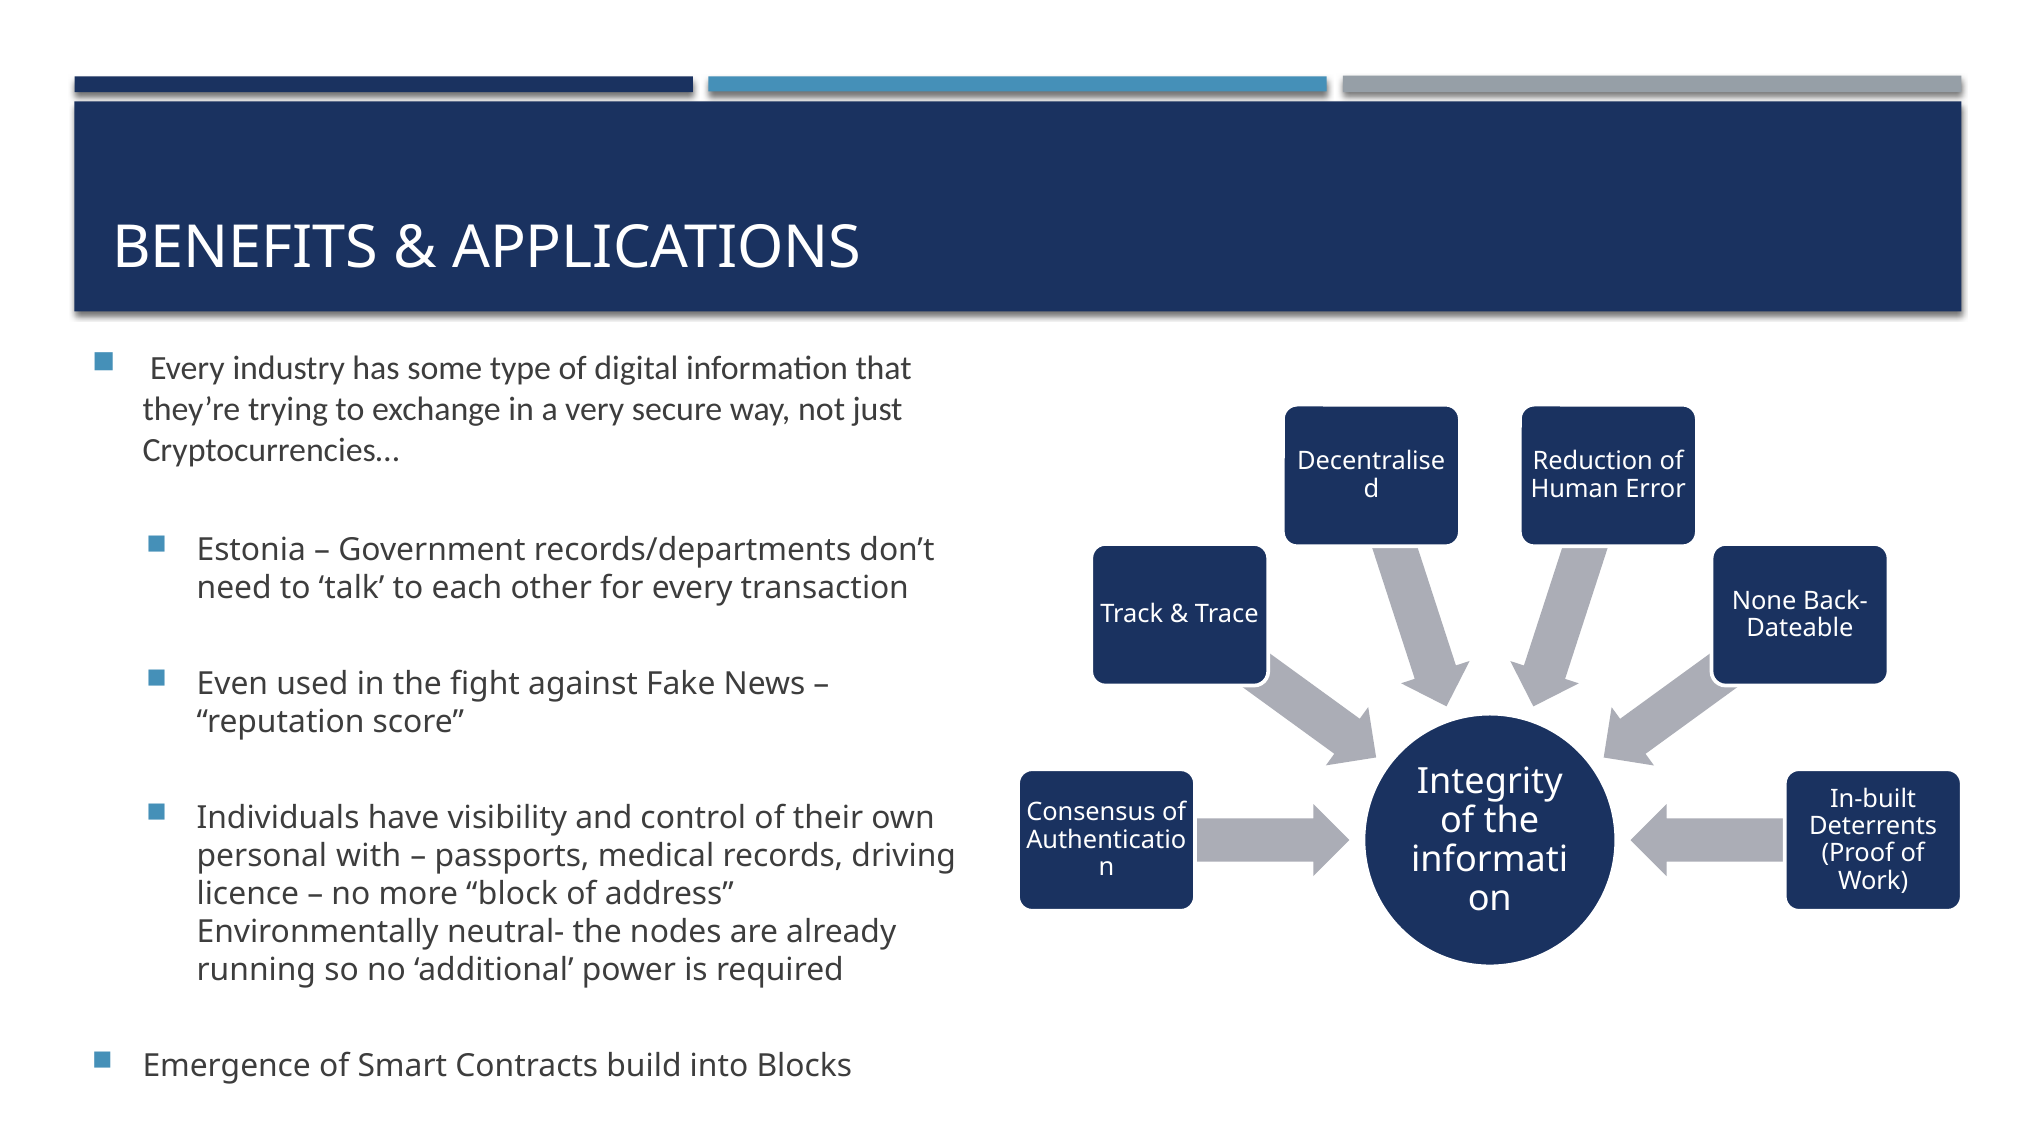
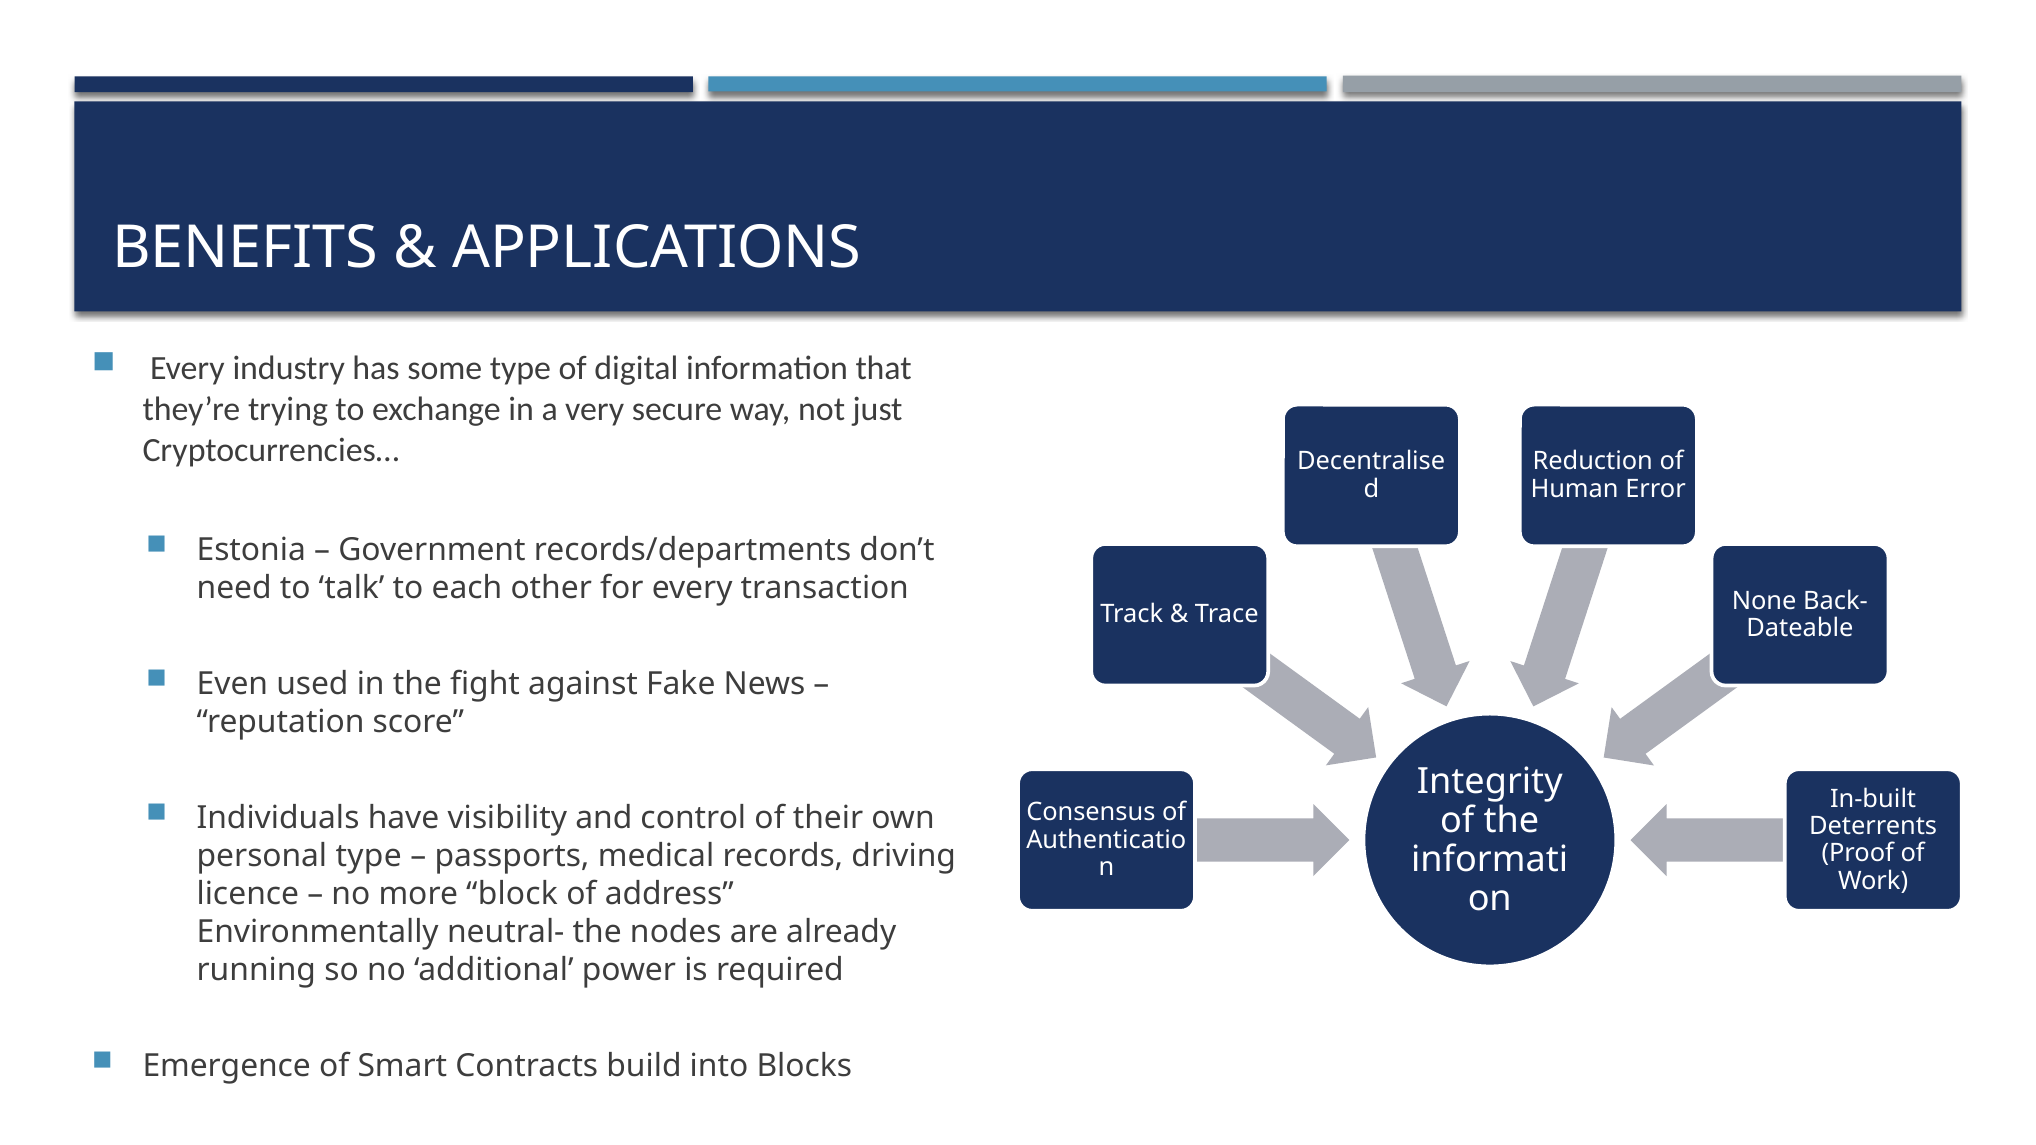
personal with: with -> type
